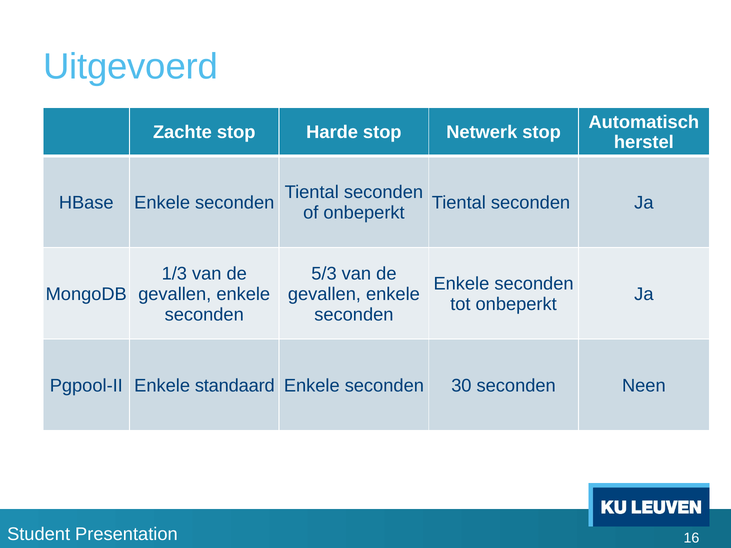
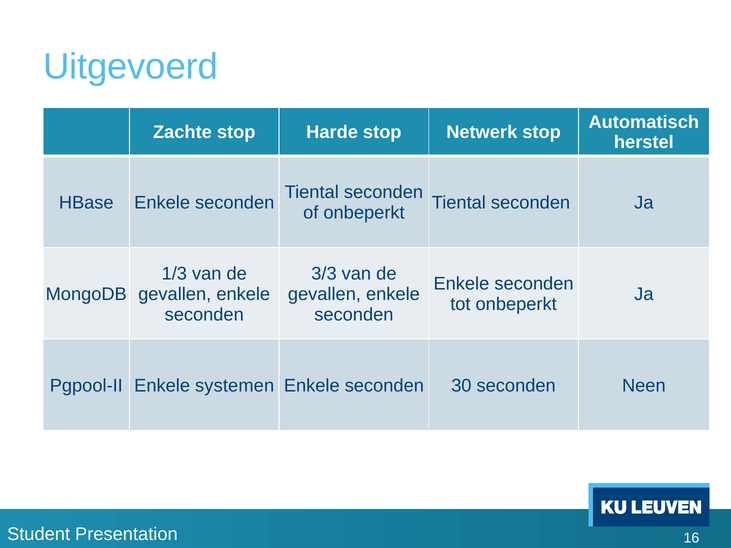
5/3: 5/3 -> 3/3
standaard: standaard -> systemen
